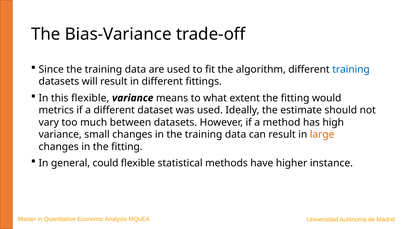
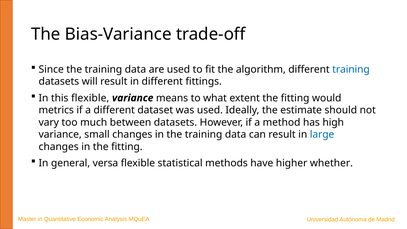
large colour: orange -> blue
could: could -> versa
instance: instance -> whether
